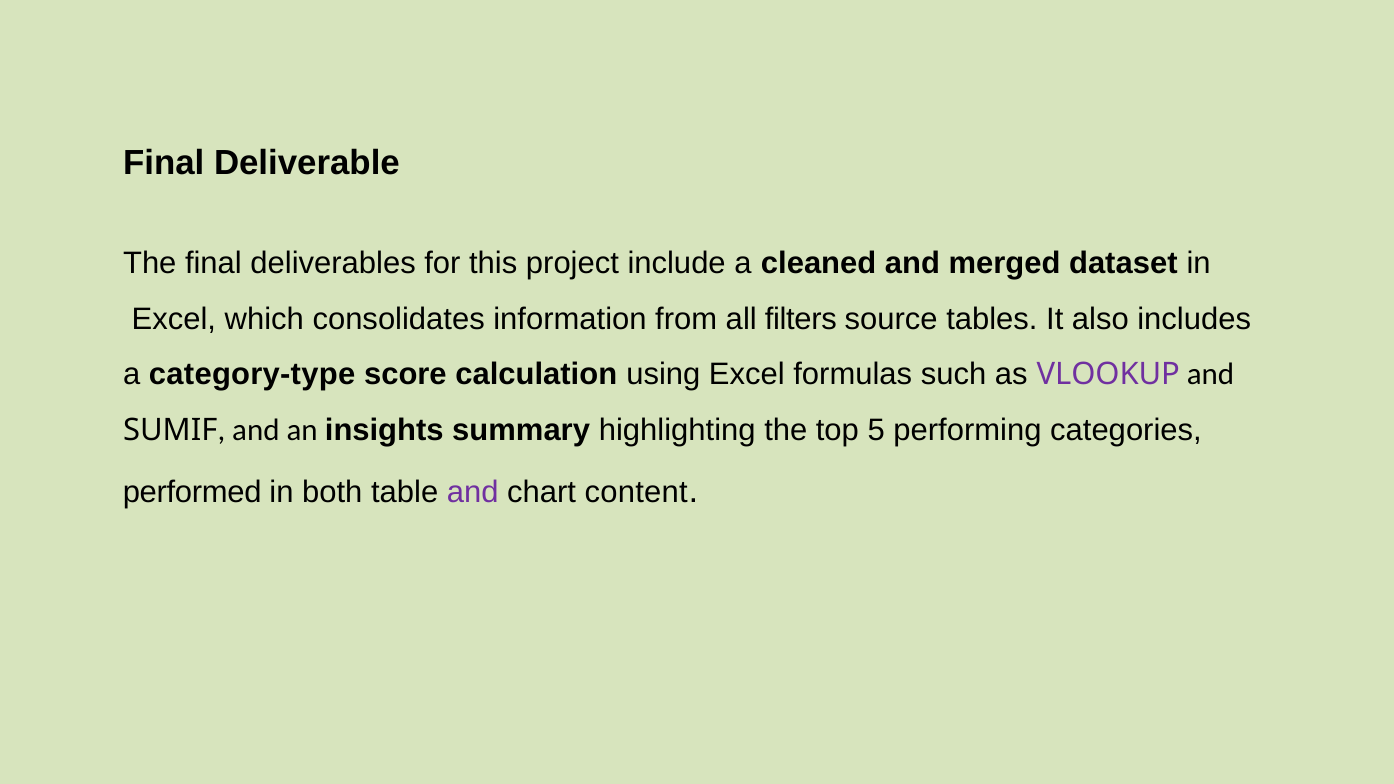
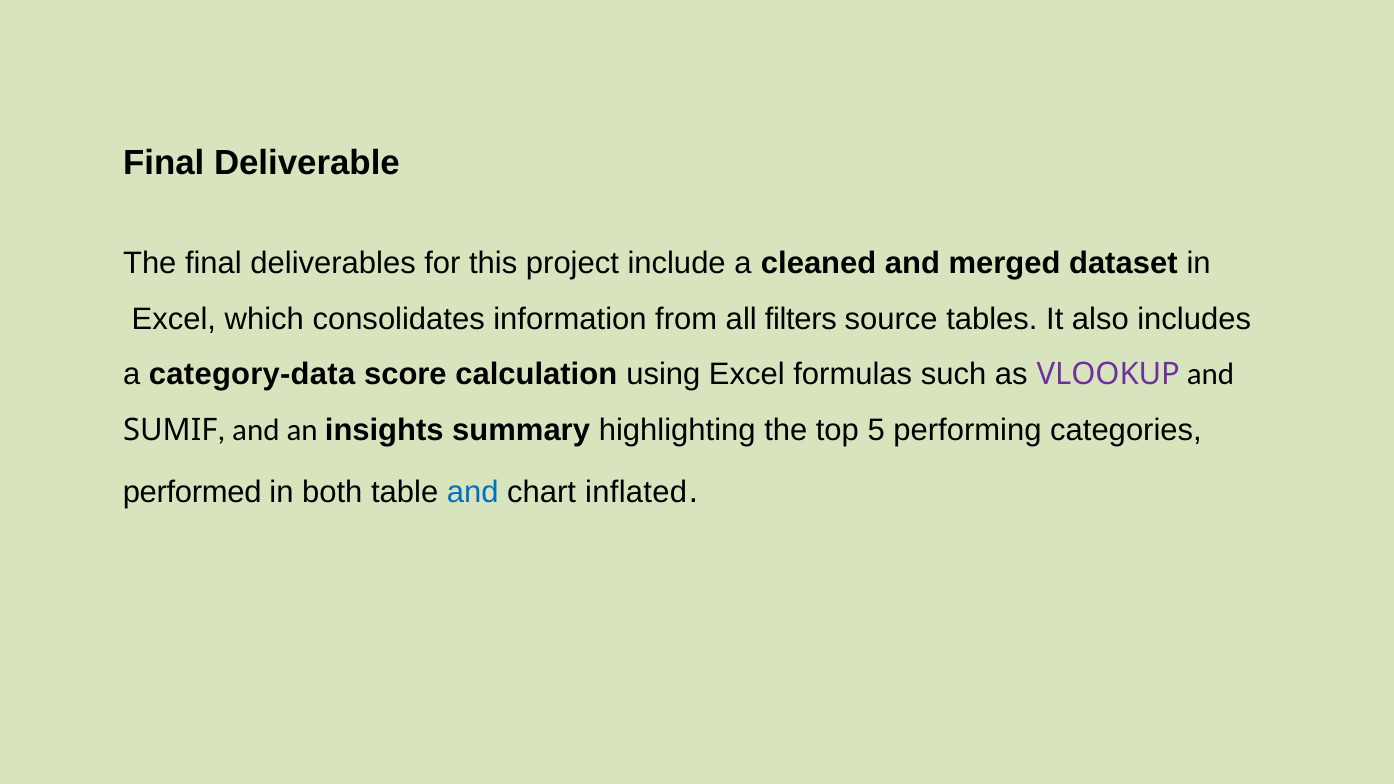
category-type: category-type -> category-data
and at (473, 492) colour: purple -> blue
content: content -> inflated
